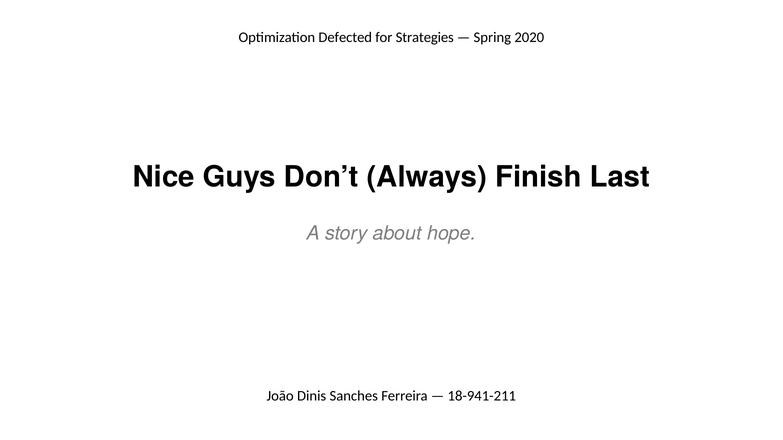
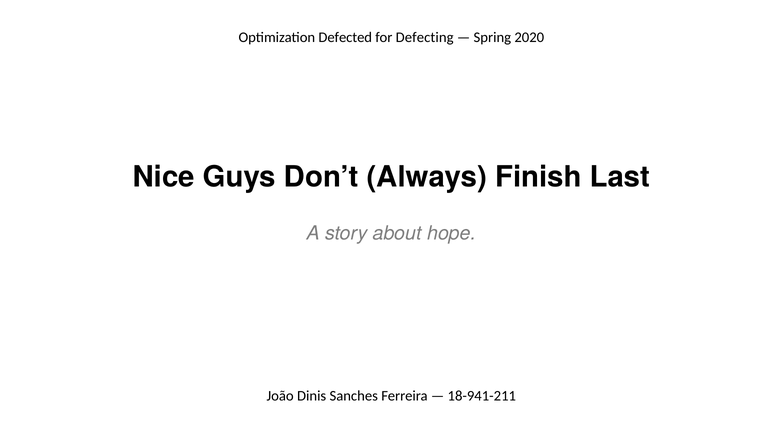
Strategies: Strategies -> Defecting
